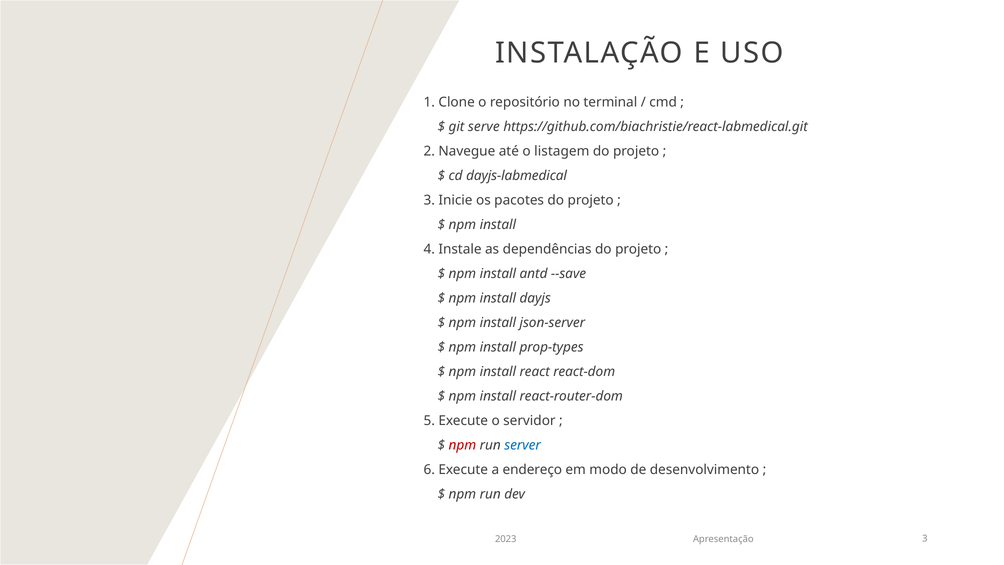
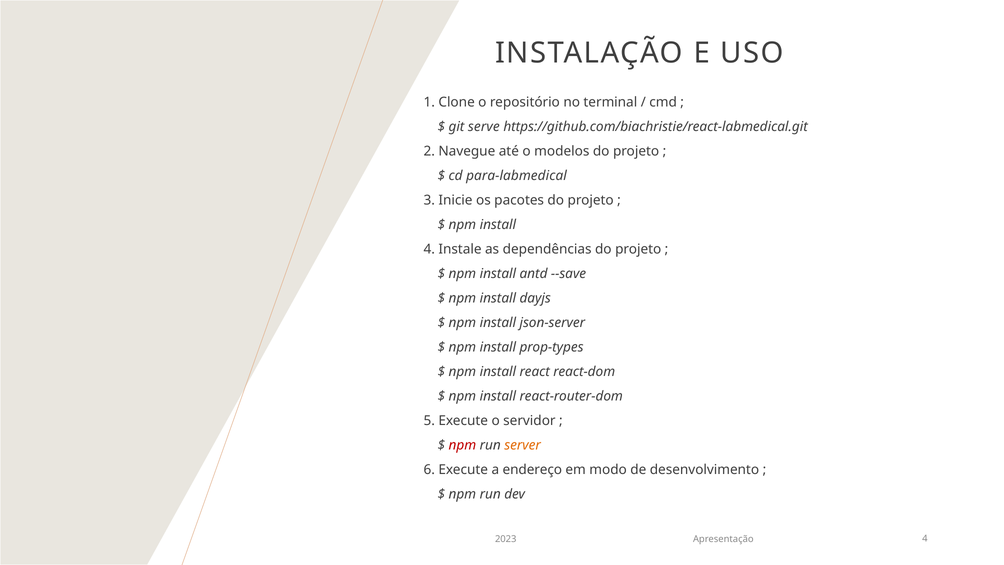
listagem: listagem -> modelos
dayjs-labmedical: dayjs-labmedical -> para-labmedical
server colour: blue -> orange
Apresentação 3: 3 -> 4
